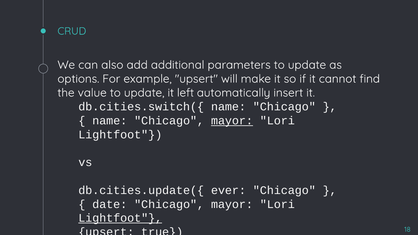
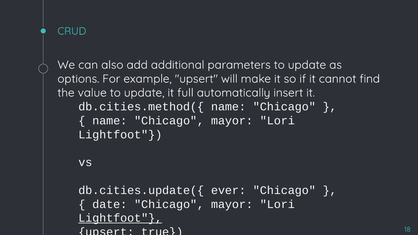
left: left -> full
db.cities.switch({: db.cities.switch({ -> db.cities.method({
mayor at (232, 121) underline: present -> none
